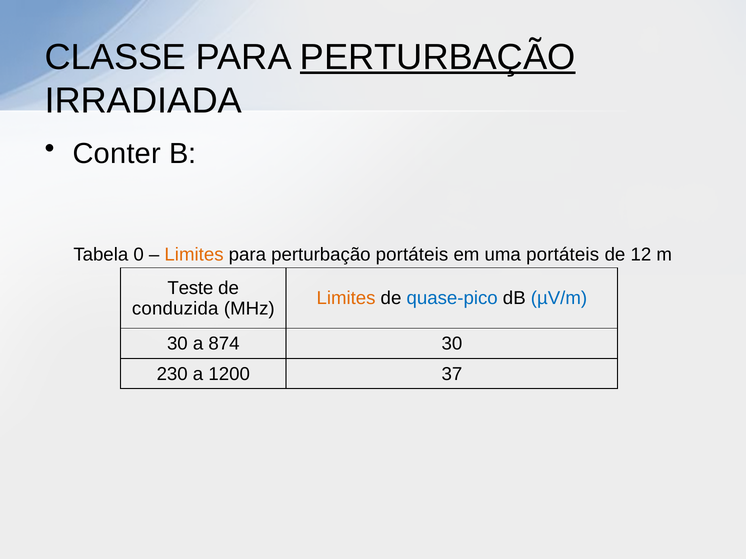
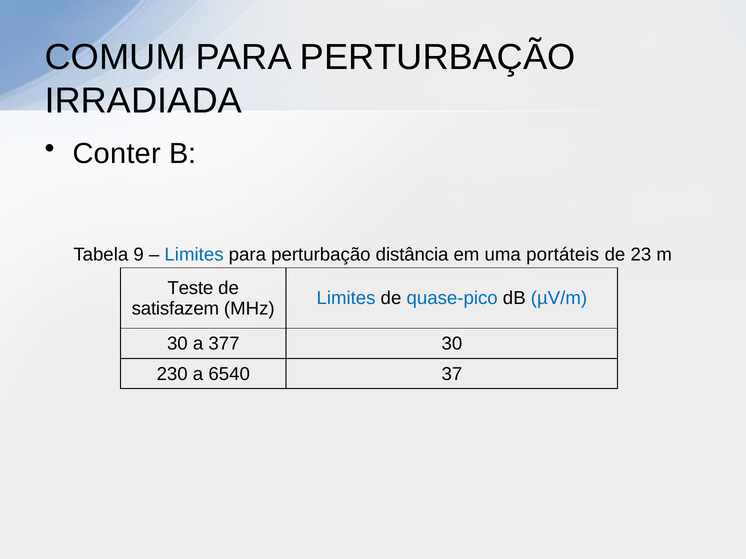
CLASSE: CLASSE -> COMUM
PERTURBAÇÃO at (438, 57) underline: present -> none
0: 0 -> 9
Limites at (194, 255) colour: orange -> blue
perturbação portáteis: portáteis -> distância
12: 12 -> 23
Limites at (346, 299) colour: orange -> blue
conduzida: conduzida -> satisfazem
874: 874 -> 377
1200: 1200 -> 6540
